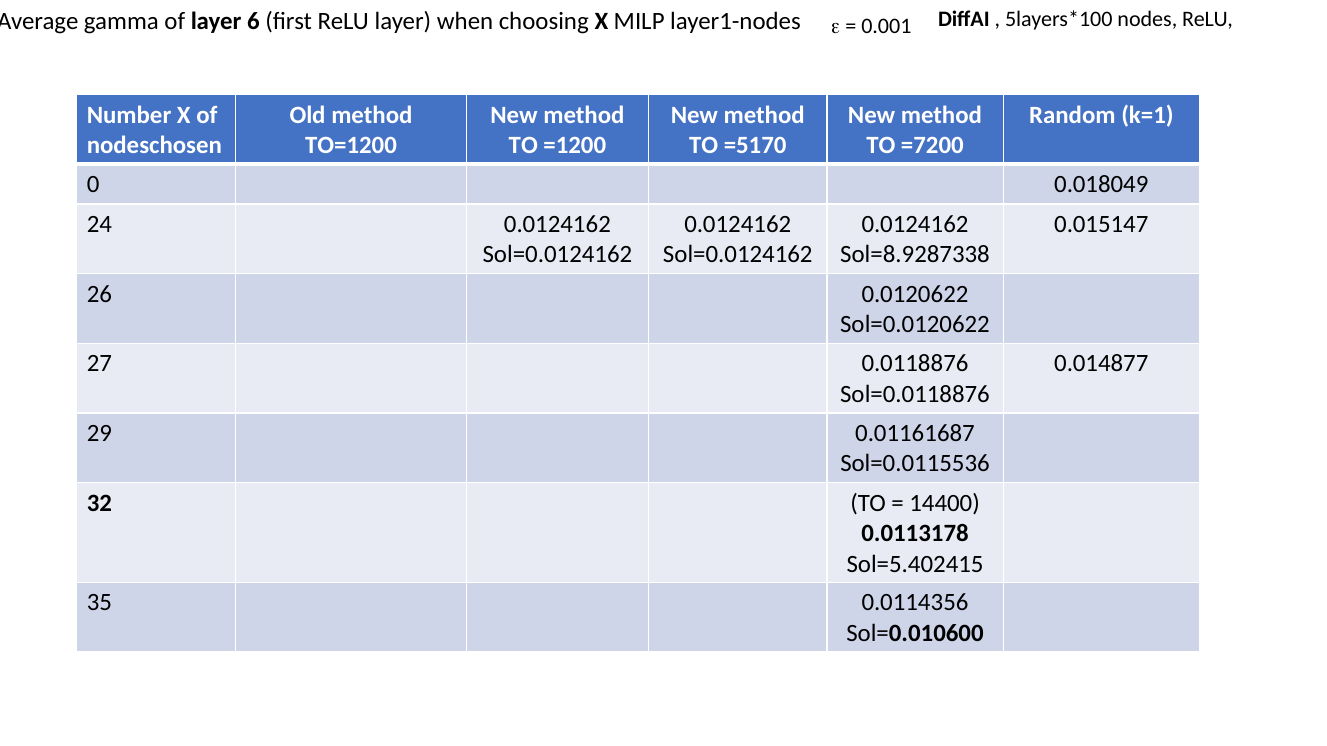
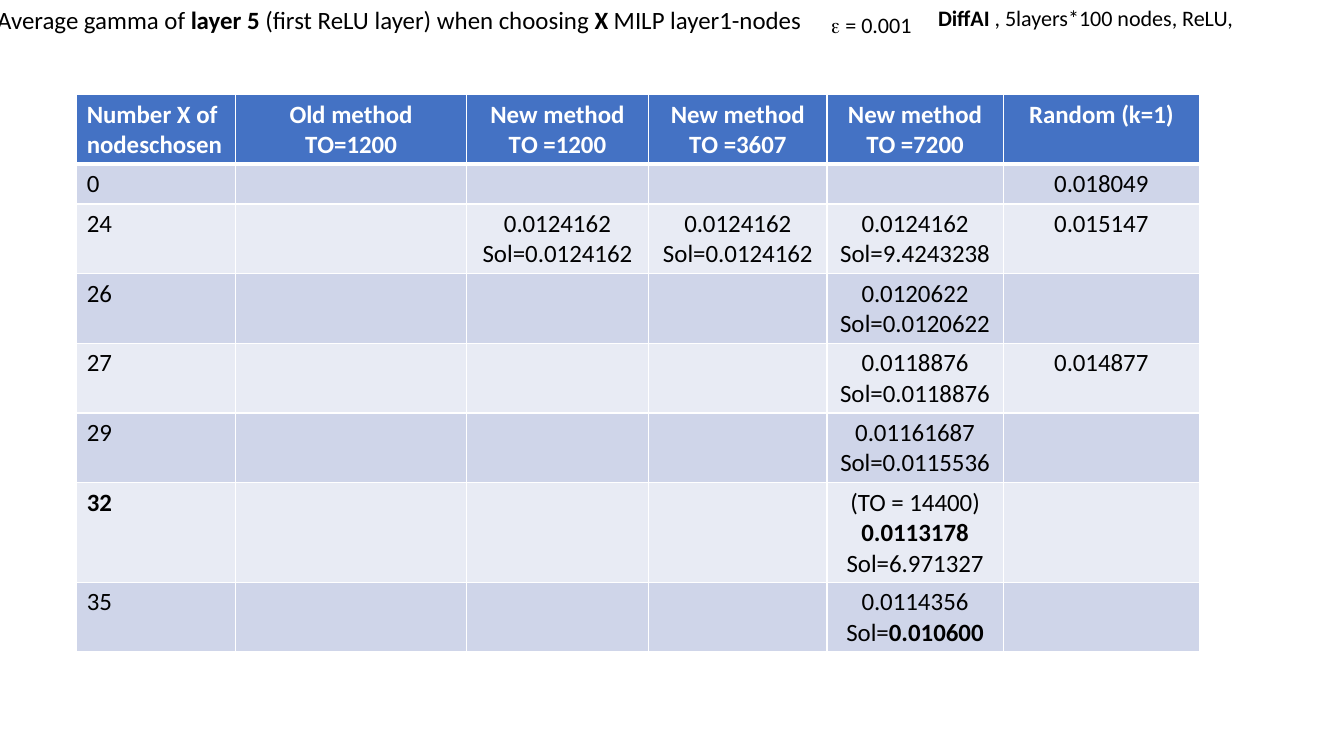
6: 6 -> 5
=5170: =5170 -> =3607
Sol=8.9287338: Sol=8.9287338 -> Sol=9.4243238
Sol=5.402415: Sol=5.402415 -> Sol=6.971327
